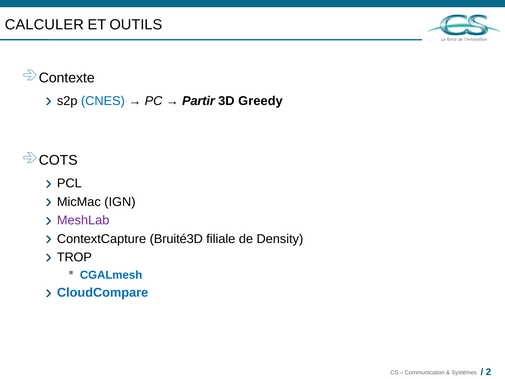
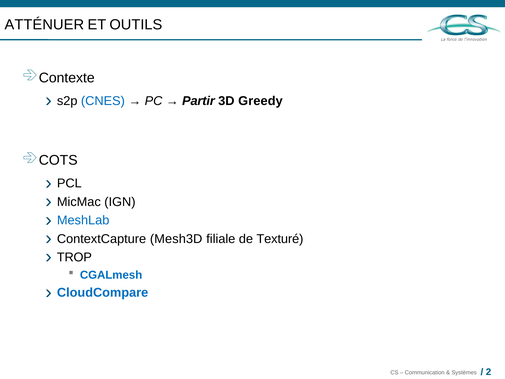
CALCULER: CALCULER -> ATTÉNUER
MeshLab colour: purple -> blue
Bruité3D: Bruité3D -> Mesh3D
Density: Density -> Texturé
